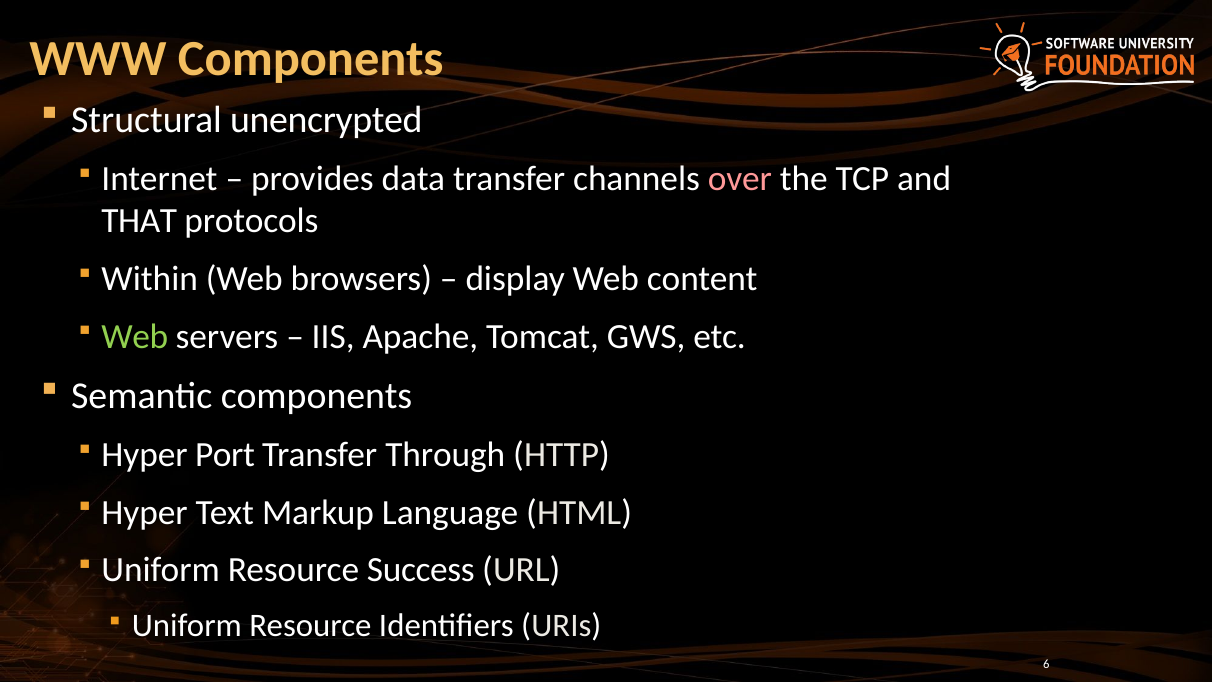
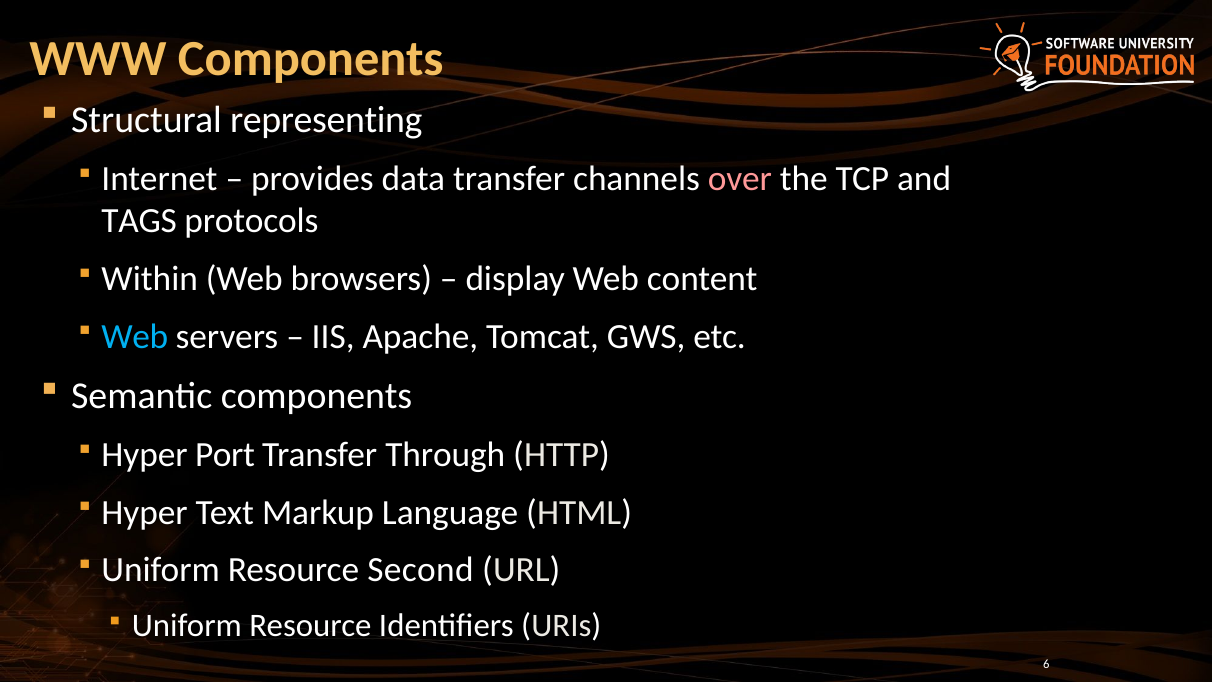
unencrypted: unencrypted -> representing
THAT: THAT -> TAGS
Web at (135, 337) colour: light green -> light blue
Success: Success -> Second
